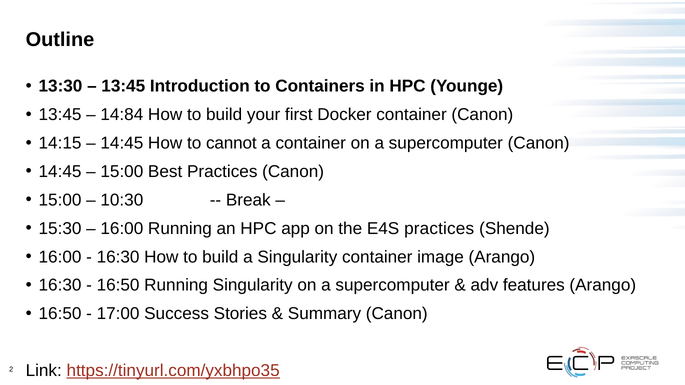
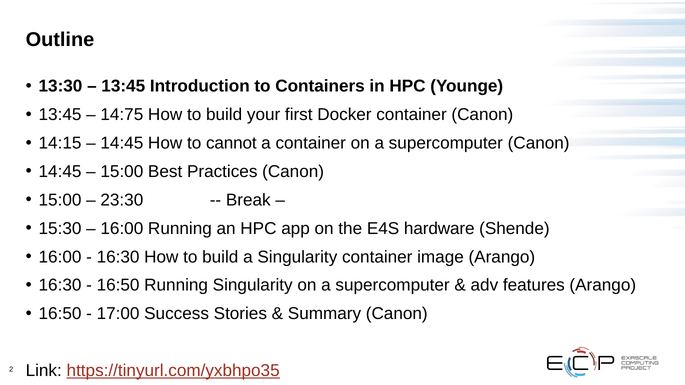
14:84: 14:84 -> 14:75
10:30: 10:30 -> 23:30
E4S practices: practices -> hardware
